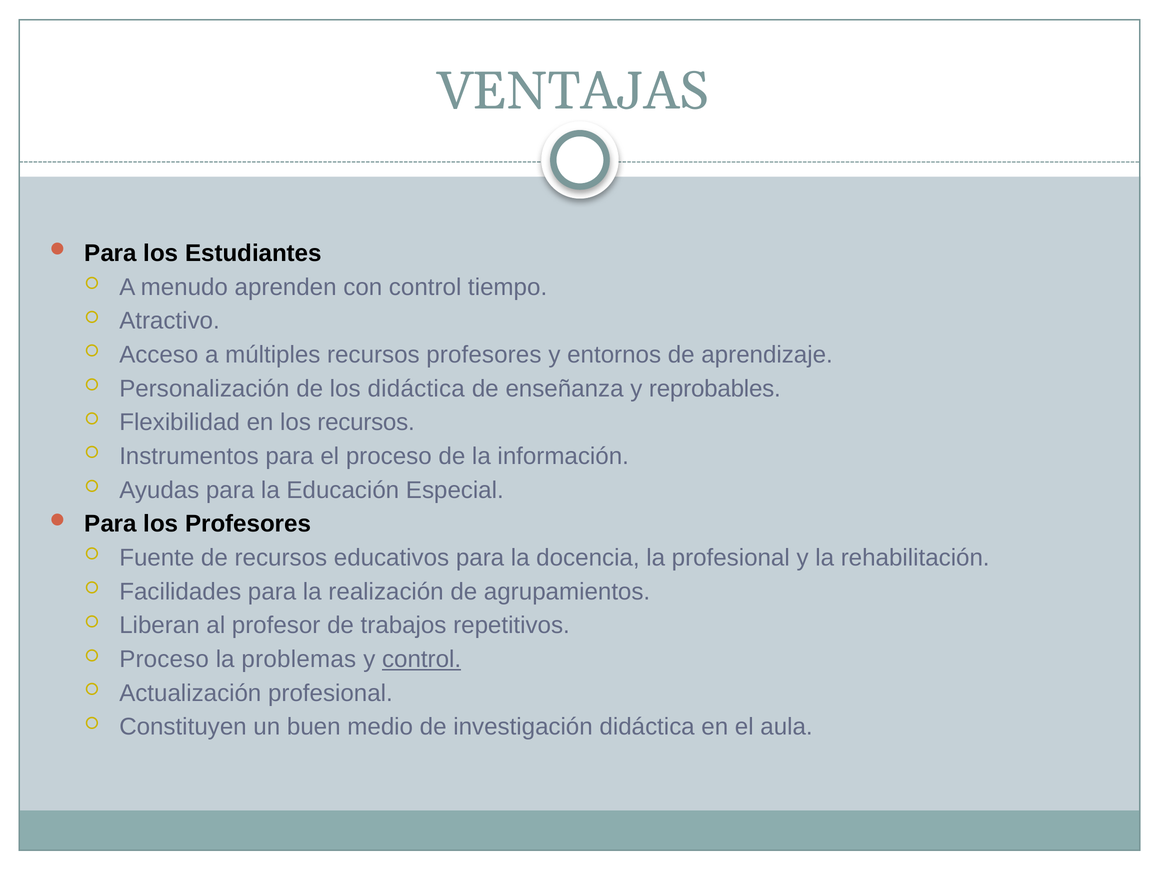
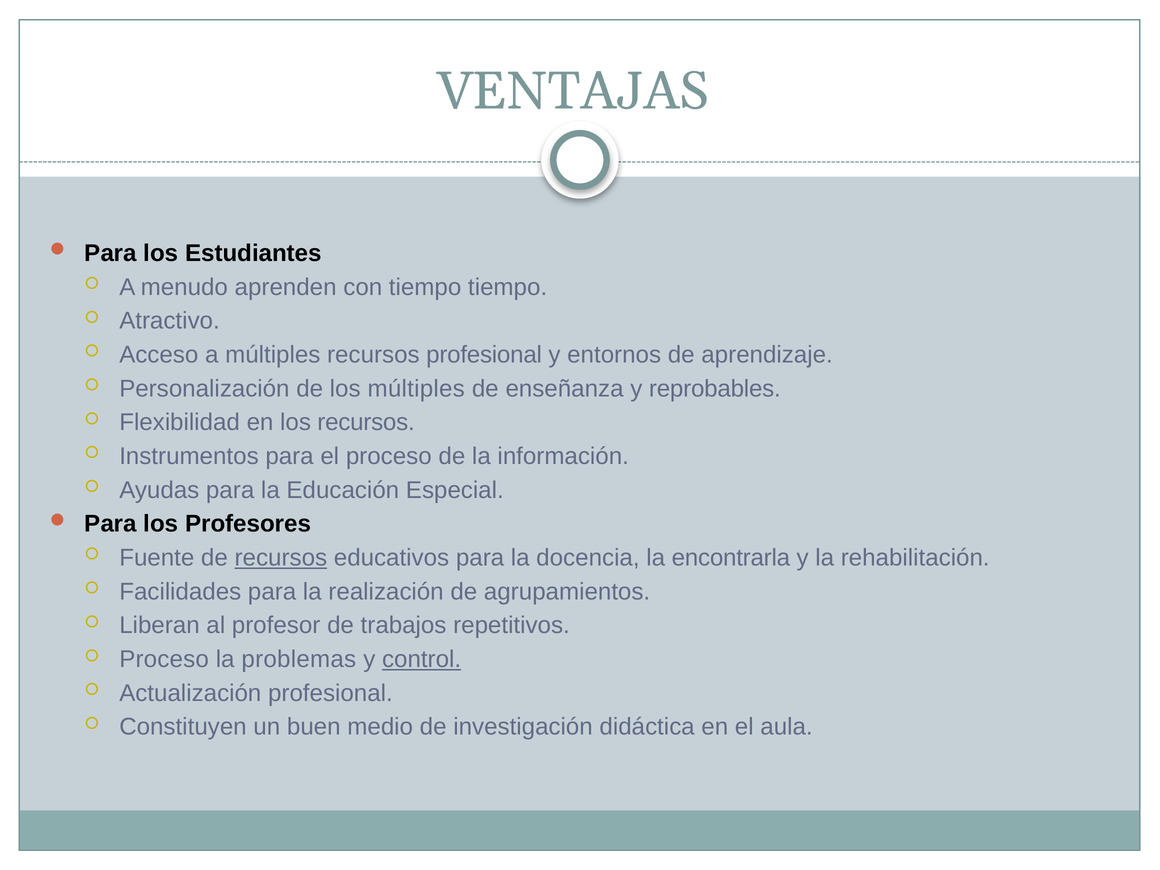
con control: control -> tiempo
recursos profesores: profesores -> profesional
los didáctica: didáctica -> múltiples
recursos at (281, 558) underline: none -> present
la profesional: profesional -> encontrarla
